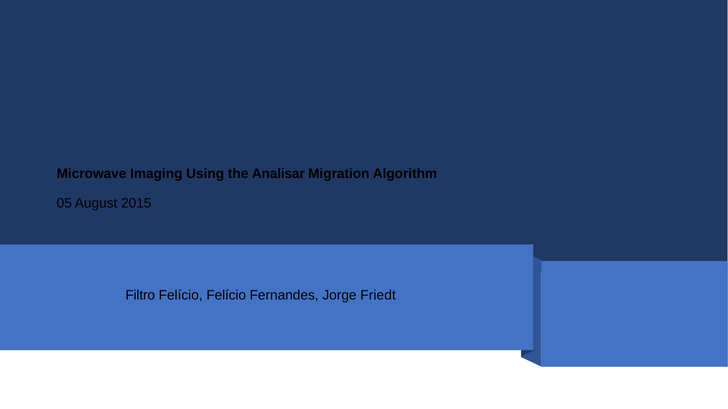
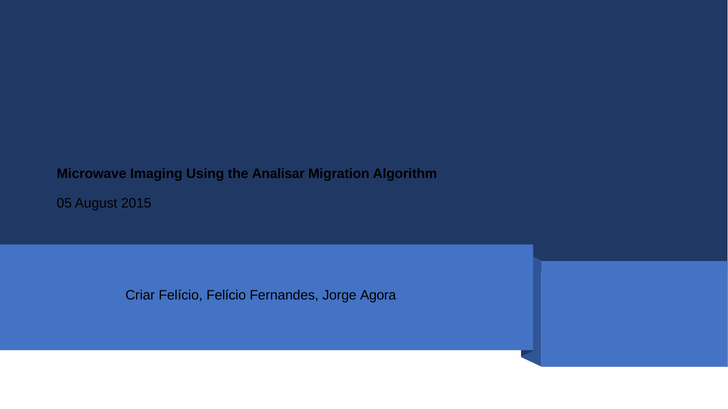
Filtro: Filtro -> Criar
Friedt: Friedt -> Agora
